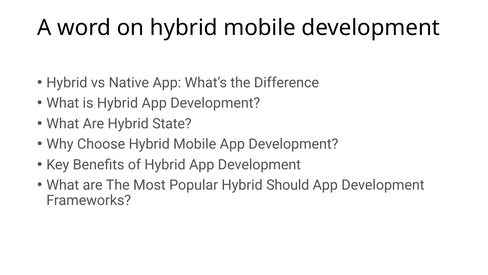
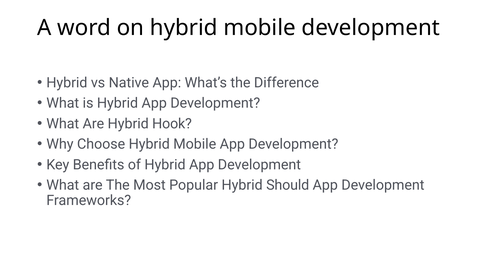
State: State -> Hook
